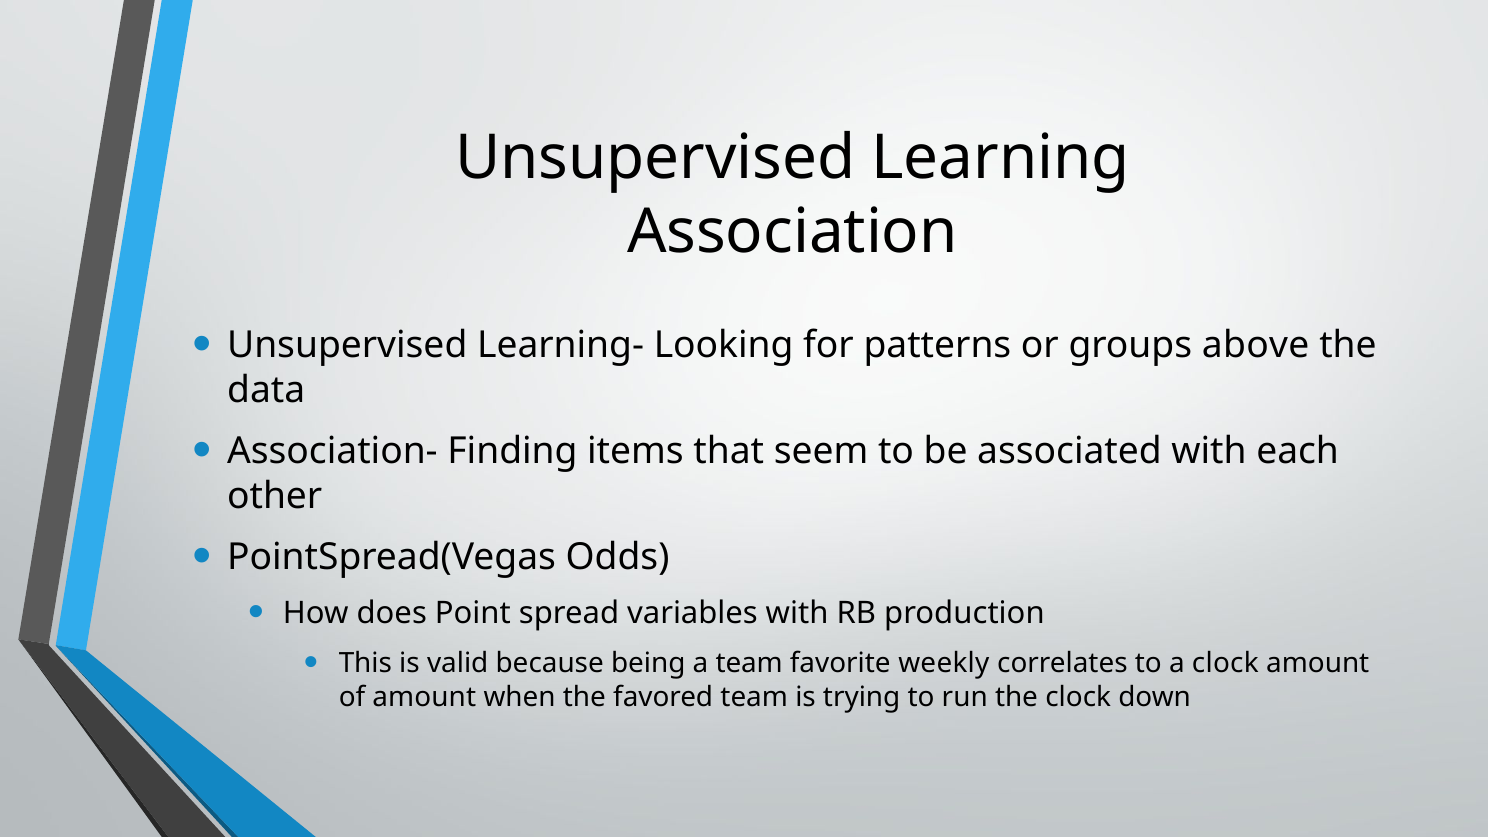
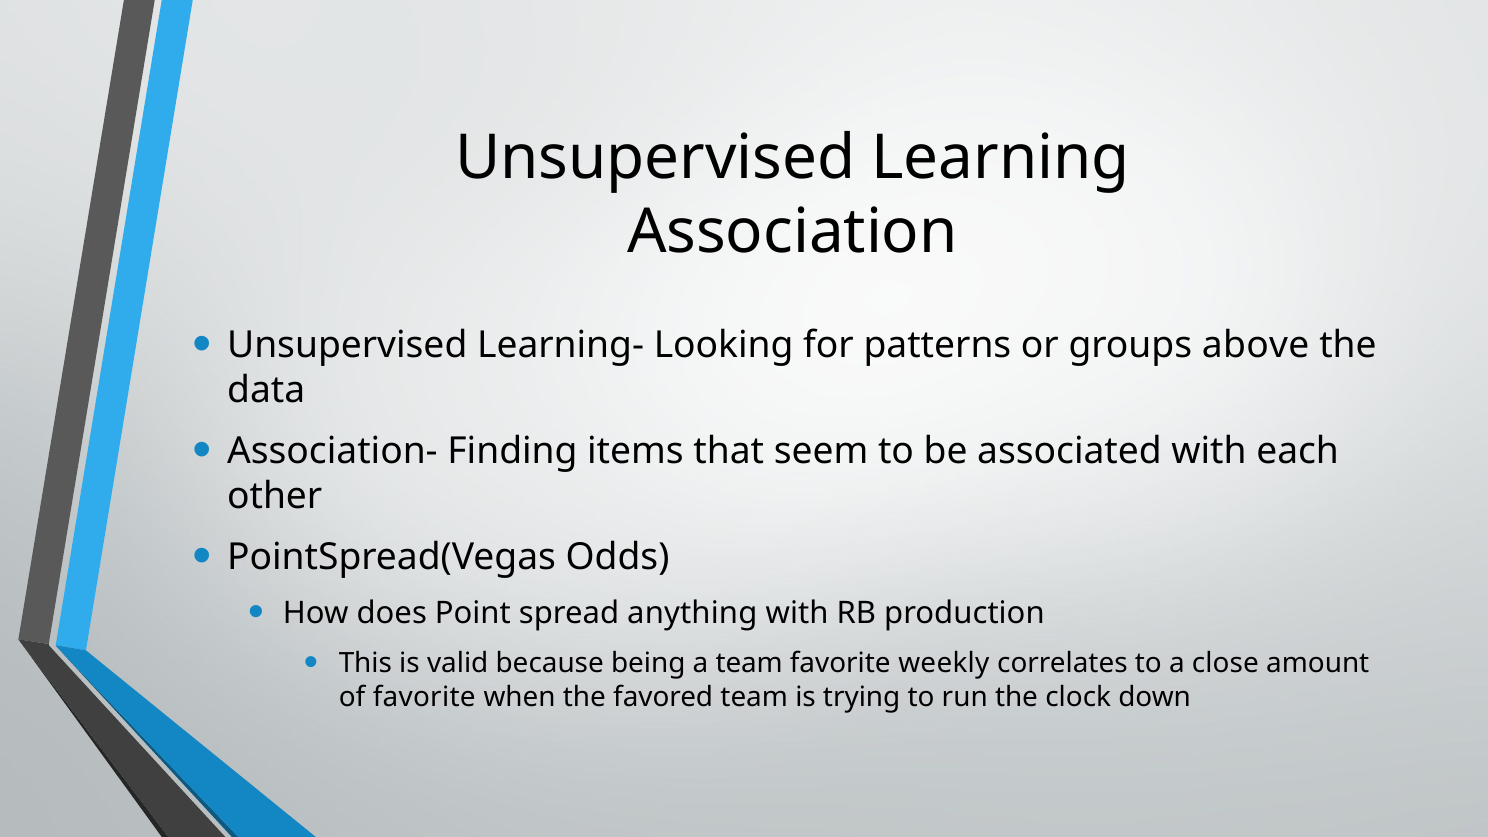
variables: variables -> anything
a clock: clock -> close
of amount: amount -> favorite
